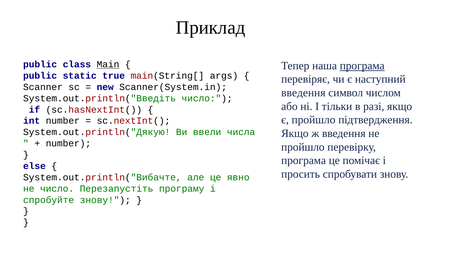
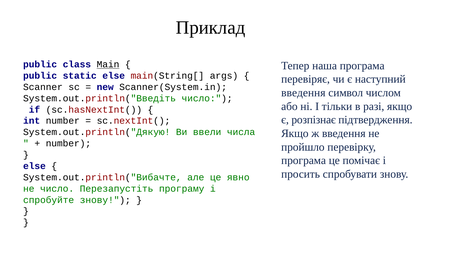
програма at (362, 66) underline: present -> none
static true: true -> else
є пройшло: пройшло -> розпізнає
